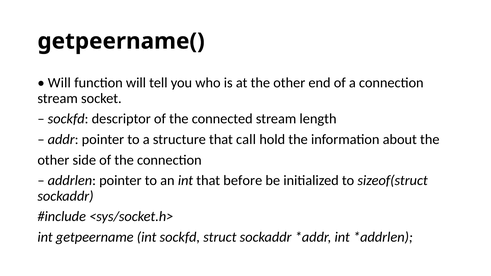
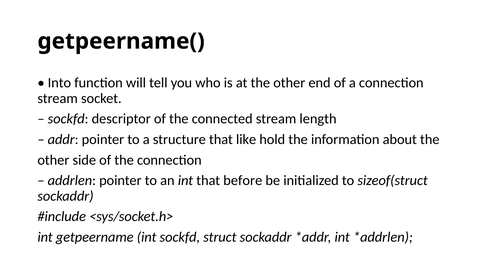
Will at (59, 83): Will -> Into
call: call -> like
